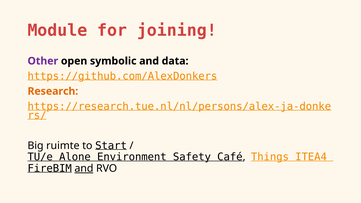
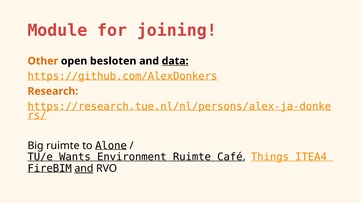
Other colour: purple -> orange
symbolic: symbolic -> besloten
data underline: none -> present
Start: Start -> Alone
Alone: Alone -> Wants
Environment Safety: Safety -> Ruimte
